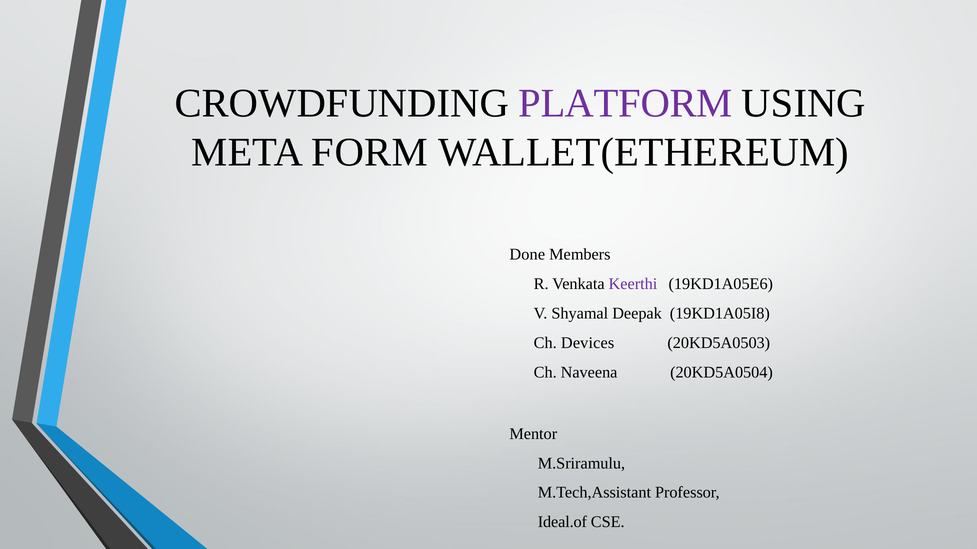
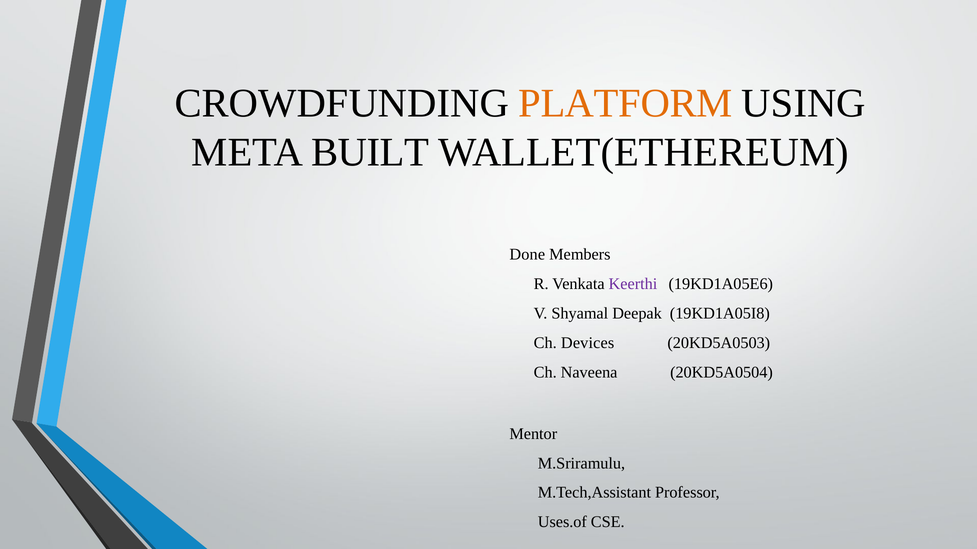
PLATFORM colour: purple -> orange
FORM: FORM -> BUILT
Ideal.of: Ideal.of -> Uses.of
